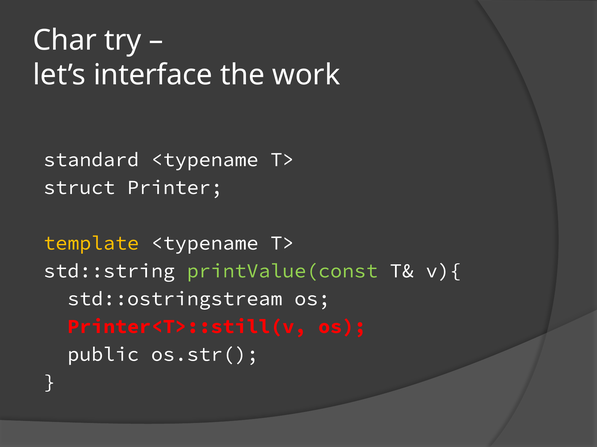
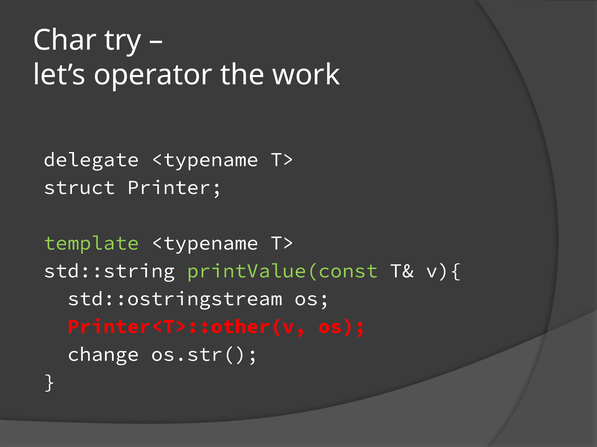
interface: interface -> operator
standard: standard -> delegate
template colour: yellow -> light green
Printer<T>::still(v: Printer<T>::still(v -> Printer<T>::other(v
public: public -> change
